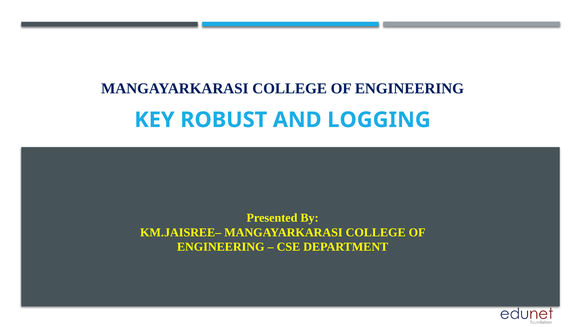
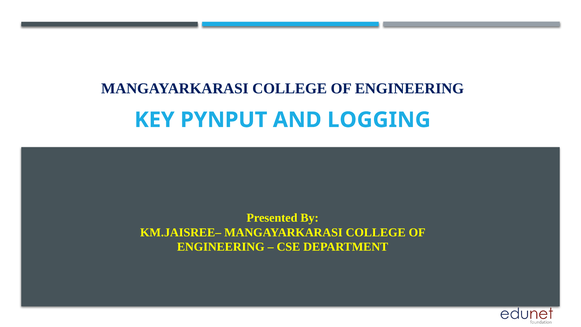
ROBUST: ROBUST -> PYNPUT
